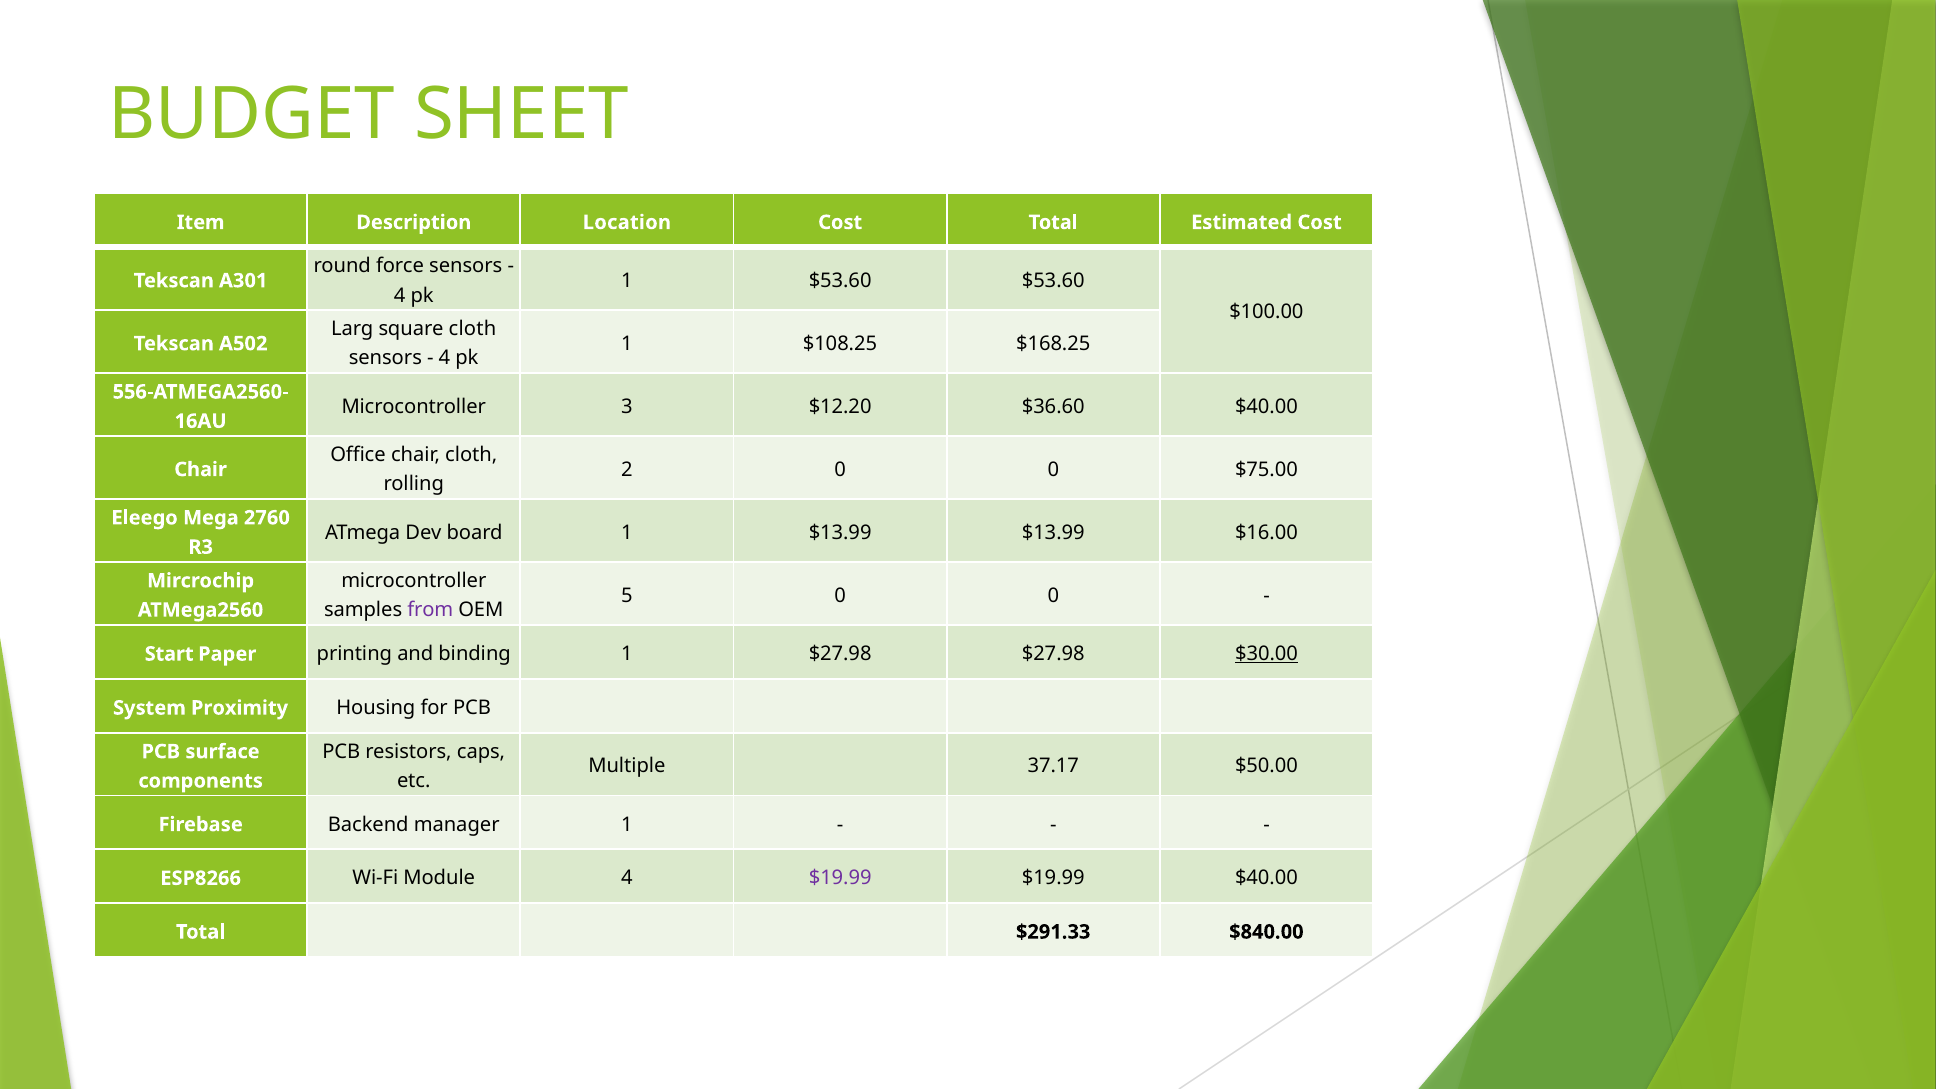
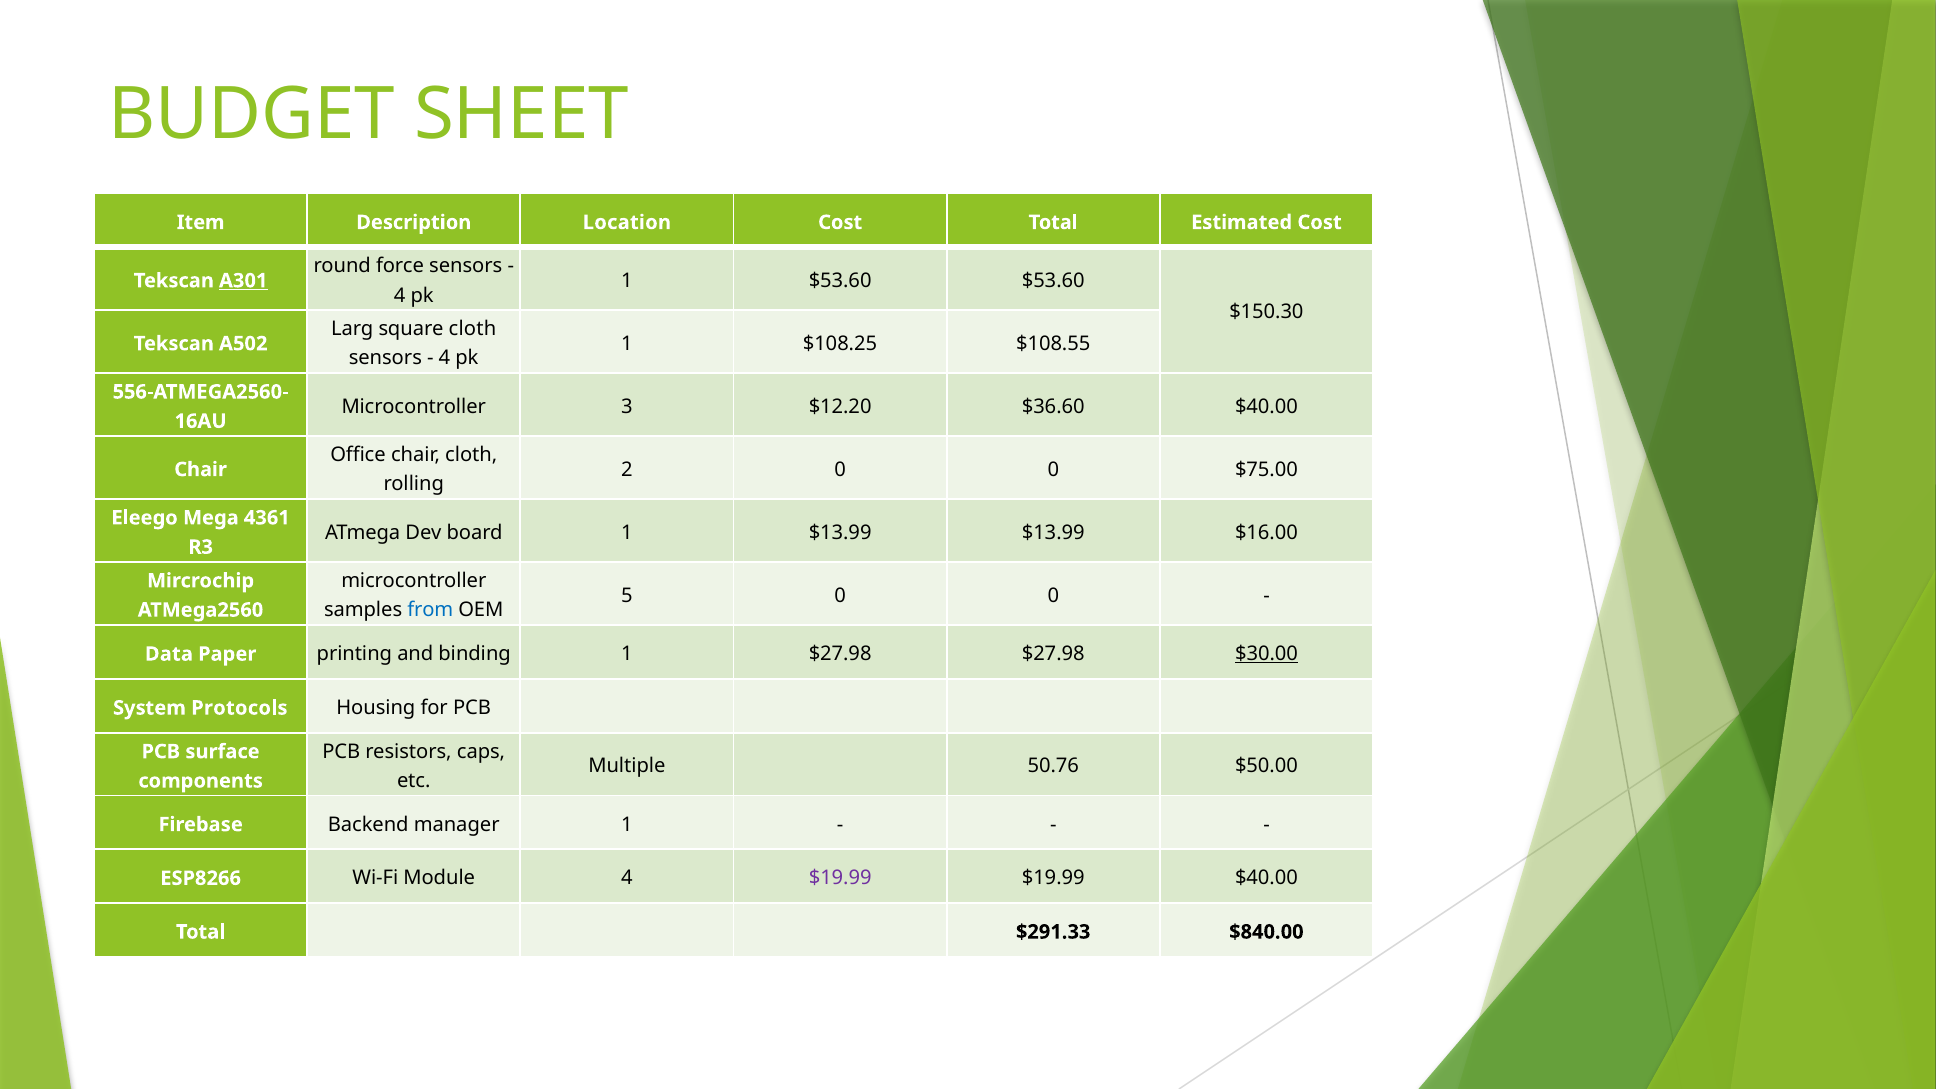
A301 underline: none -> present
$100.00: $100.00 -> $150.30
$168.25: $168.25 -> $108.55
2760: 2760 -> 4361
from colour: purple -> blue
Start: Start -> Data
Proximity: Proximity -> Protocols
37.17: 37.17 -> 50.76
